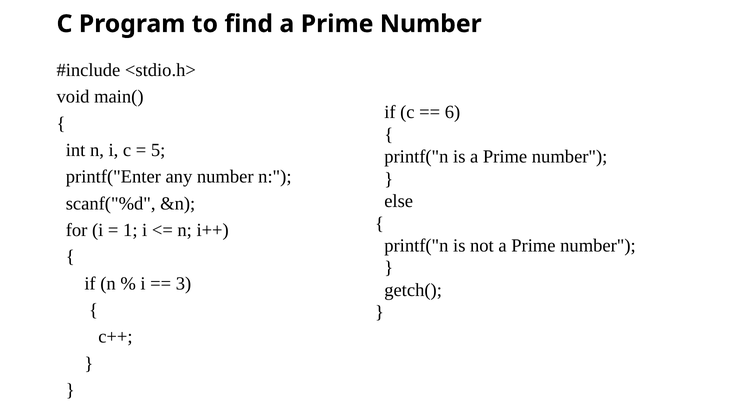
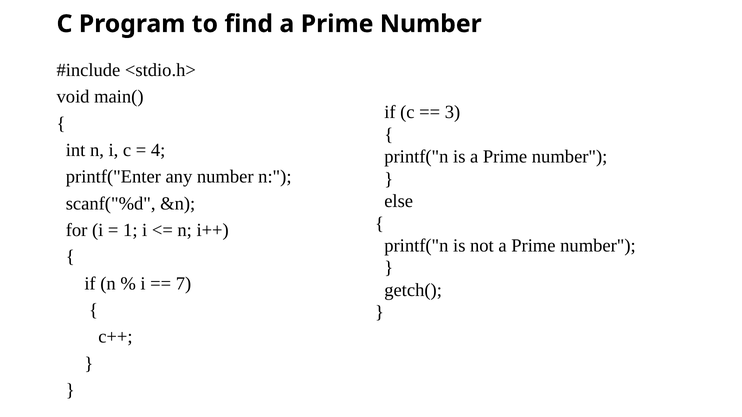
6: 6 -> 3
5: 5 -> 4
3: 3 -> 7
